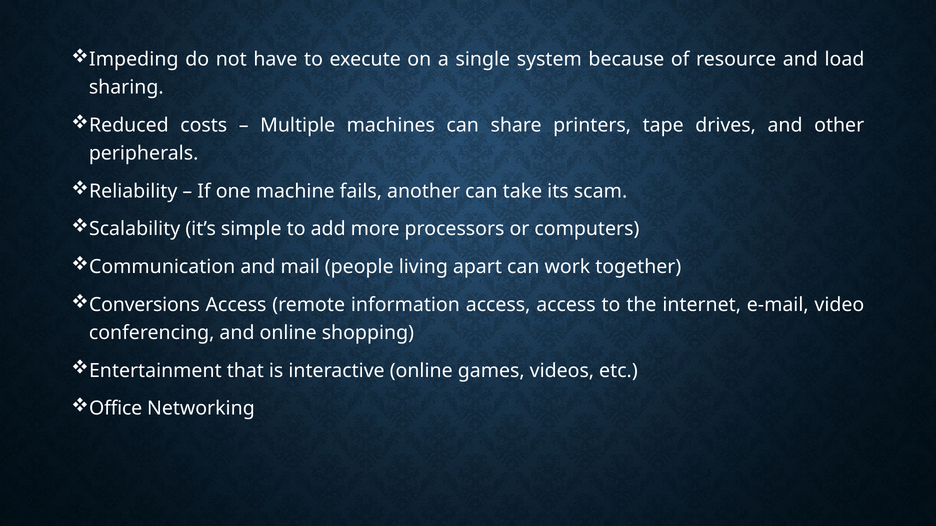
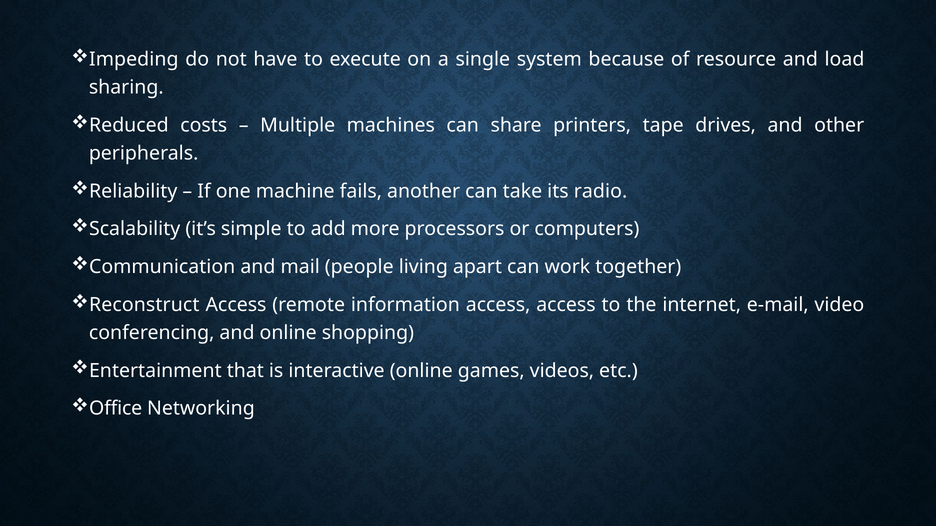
scam: scam -> radio
Conversions: Conversions -> Reconstruct
